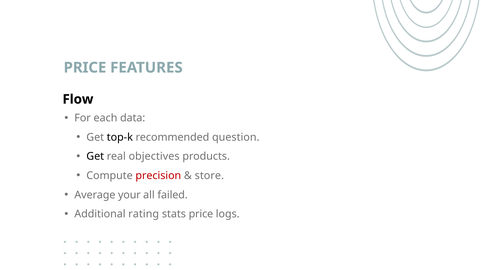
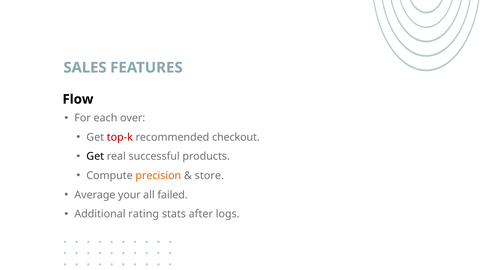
PRICE at (85, 68): PRICE -> SALES
data: data -> over
top-k colour: black -> red
question: question -> checkout
objectives: objectives -> successful
precision colour: red -> orange
stats price: price -> after
